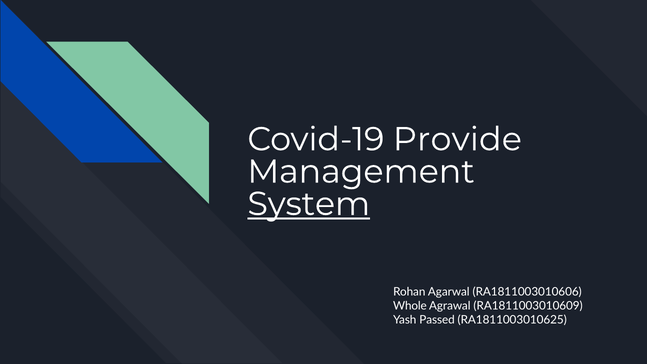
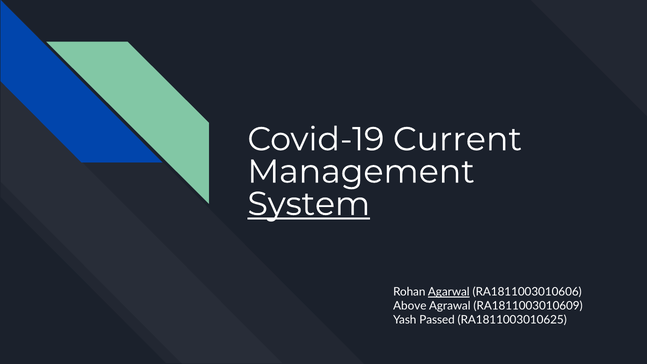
Provide: Provide -> Current
Agarwal underline: none -> present
Whole: Whole -> Above
